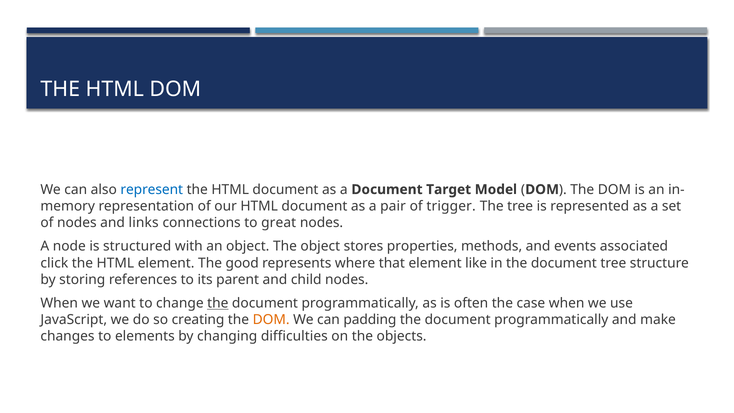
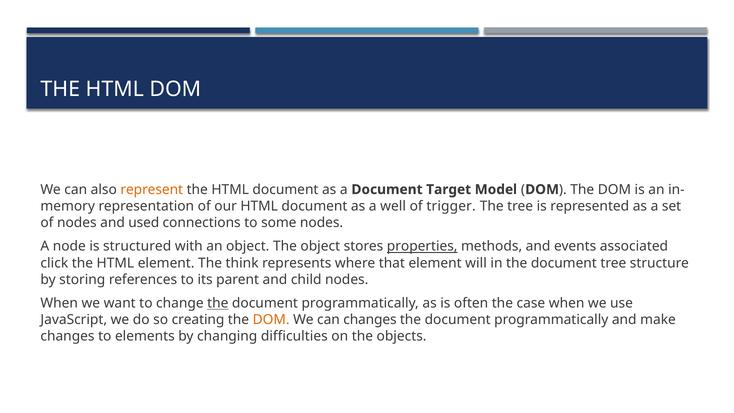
represent colour: blue -> orange
pair: pair -> well
links: links -> used
great: great -> some
properties underline: none -> present
good: good -> think
like: like -> will
can padding: padding -> changes
